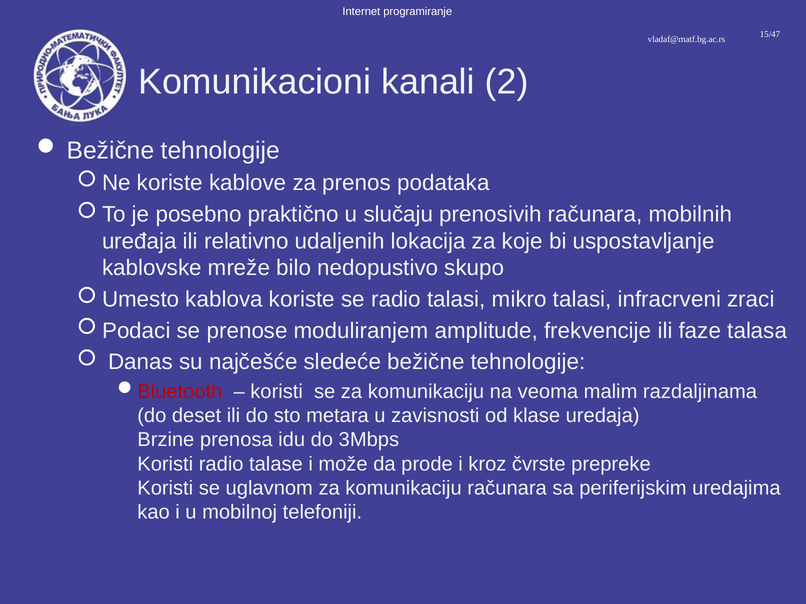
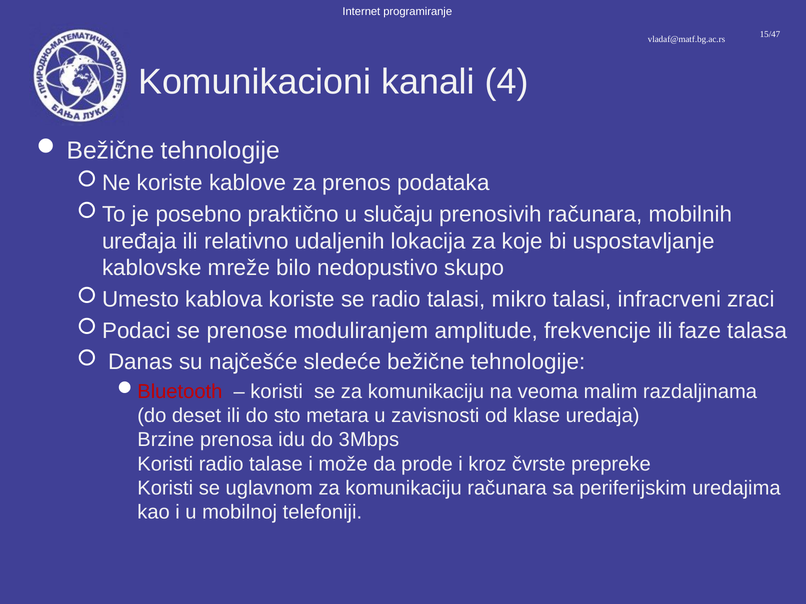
2: 2 -> 4
